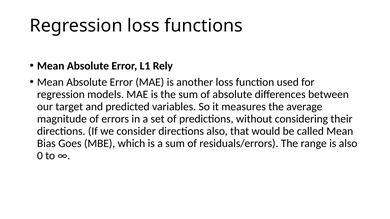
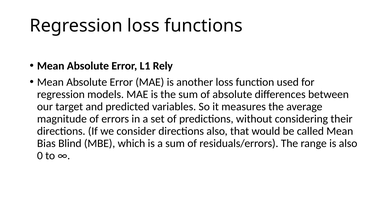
Goes: Goes -> Blind
